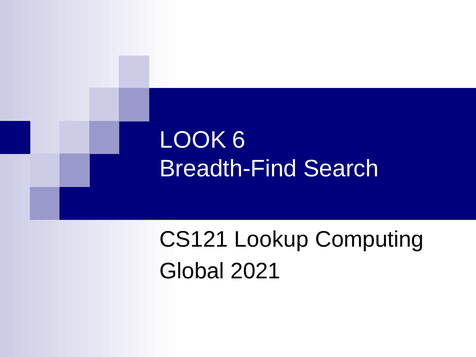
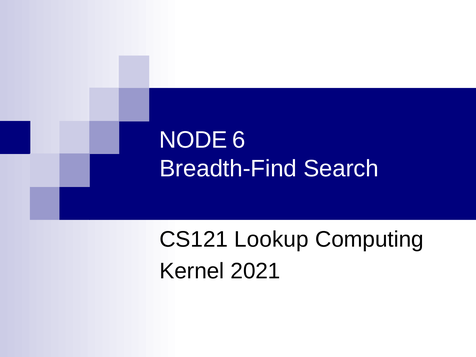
LOOK: LOOK -> NODE
Global: Global -> Kernel
